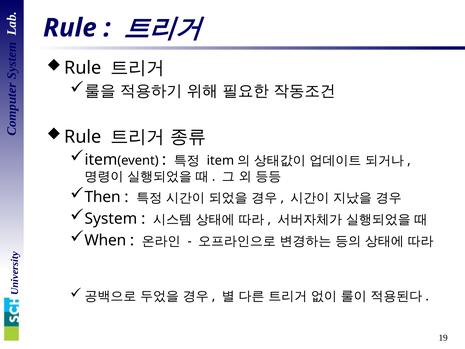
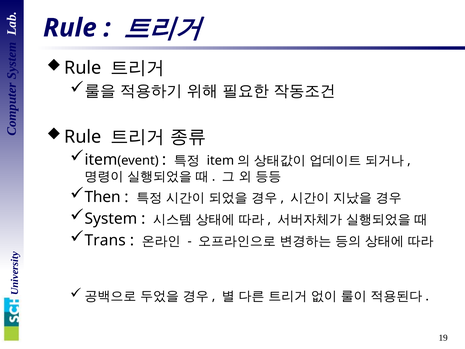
When: When -> Trans
